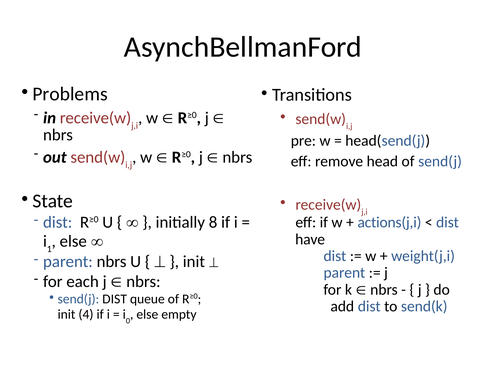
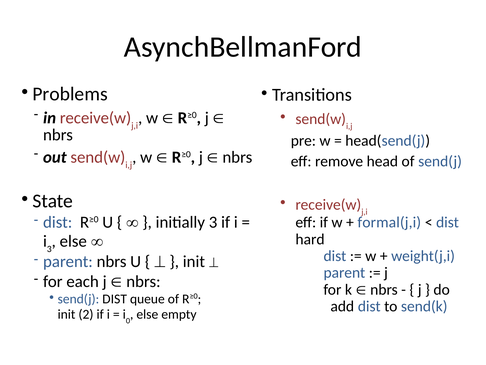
initially 8: 8 -> 3
actions(j,i: actions(j,i -> formal(j,i
have: have -> hard
i 1: 1 -> 3
4: 4 -> 2
